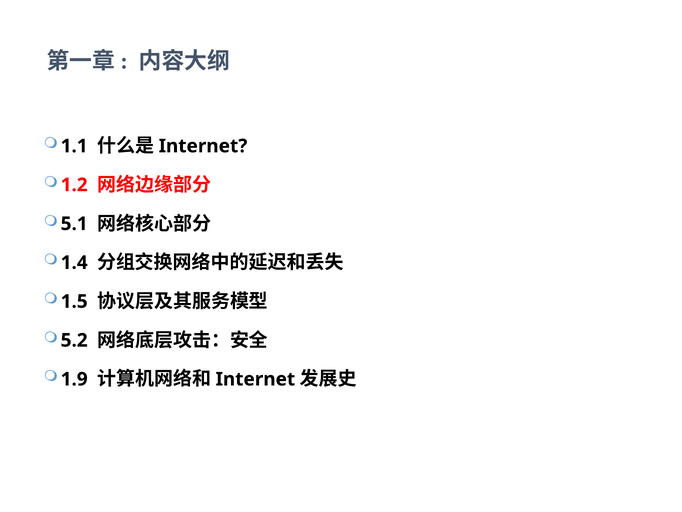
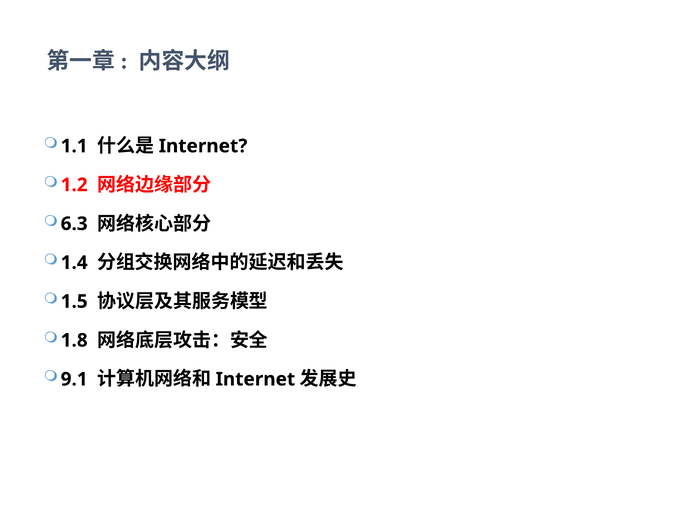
5.1: 5.1 -> 6.3
5.2: 5.2 -> 1.8
1.9: 1.9 -> 9.1
